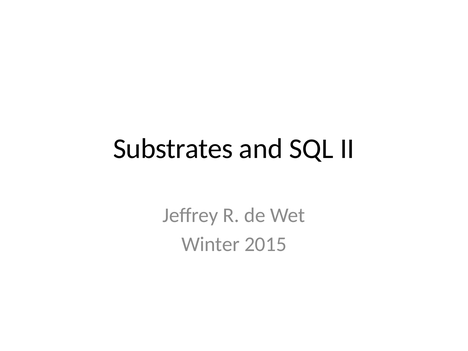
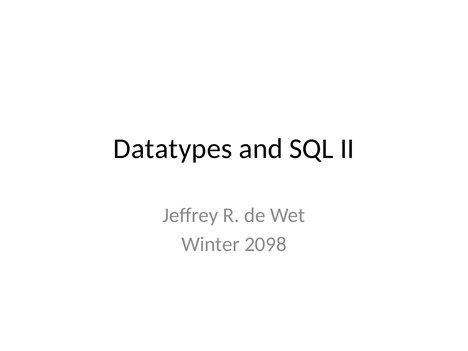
Substrates: Substrates -> Datatypes
2015: 2015 -> 2098
